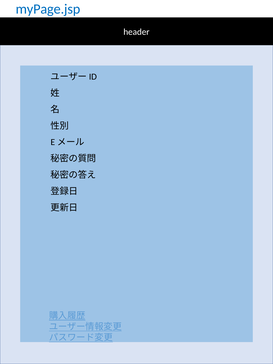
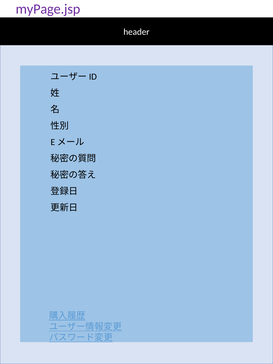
myPage.jsp colour: blue -> purple
